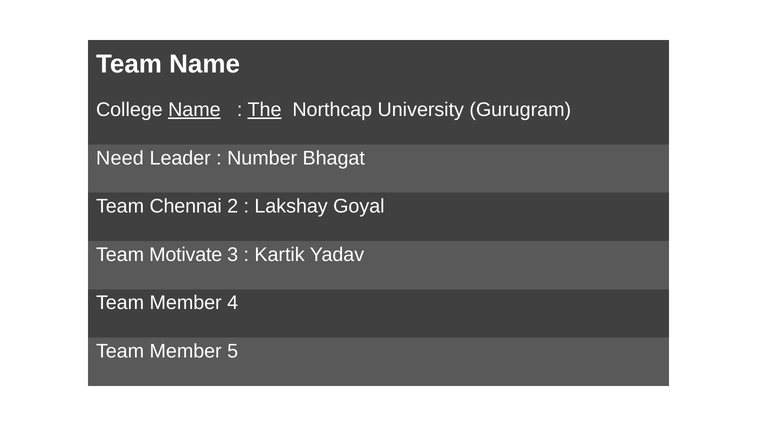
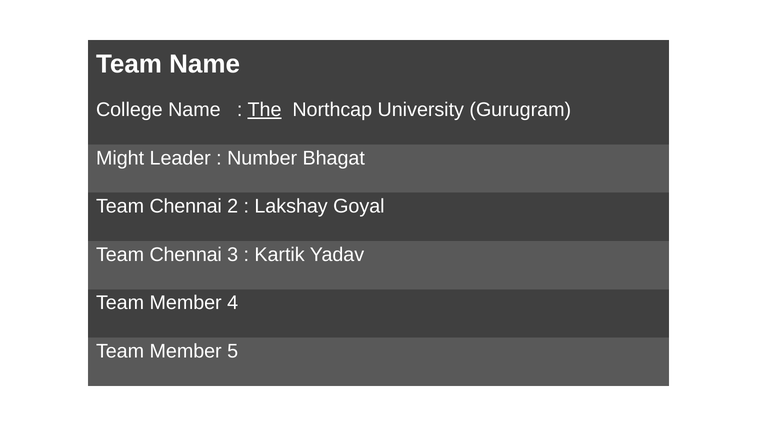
Name at (194, 110) underline: present -> none
Need: Need -> Might
Motivate at (186, 255): Motivate -> Chennai
